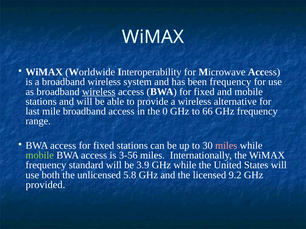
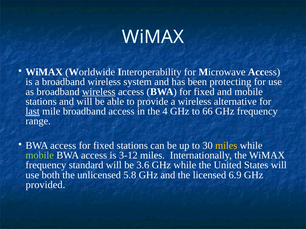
been frequency: frequency -> protecting
last underline: none -> present
0: 0 -> 4
miles at (226, 146) colour: pink -> yellow
3-56: 3-56 -> 3-12
3.9: 3.9 -> 3.6
9.2: 9.2 -> 6.9
